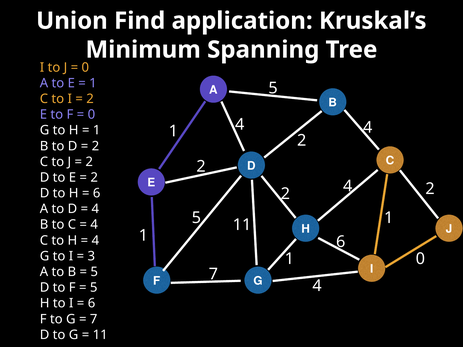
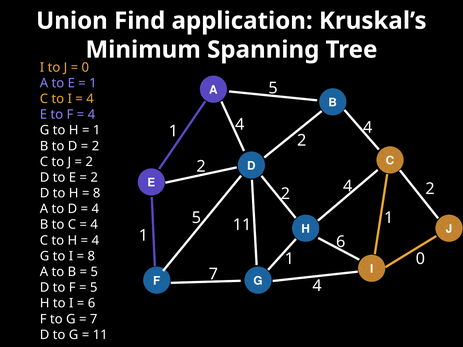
2 at (90, 99): 2 -> 4
0 at (91, 115): 0 -> 4
6 at (97, 193): 6 -> 8
3 at (91, 256): 3 -> 8
